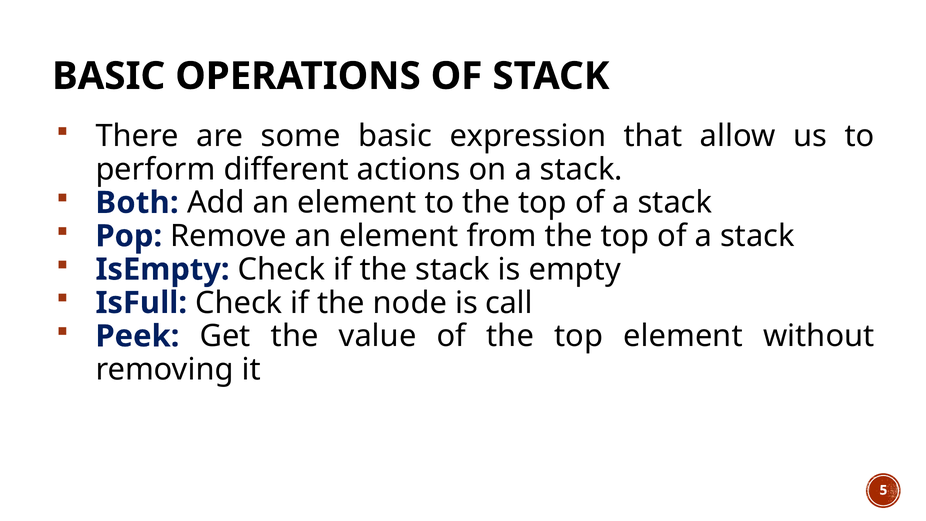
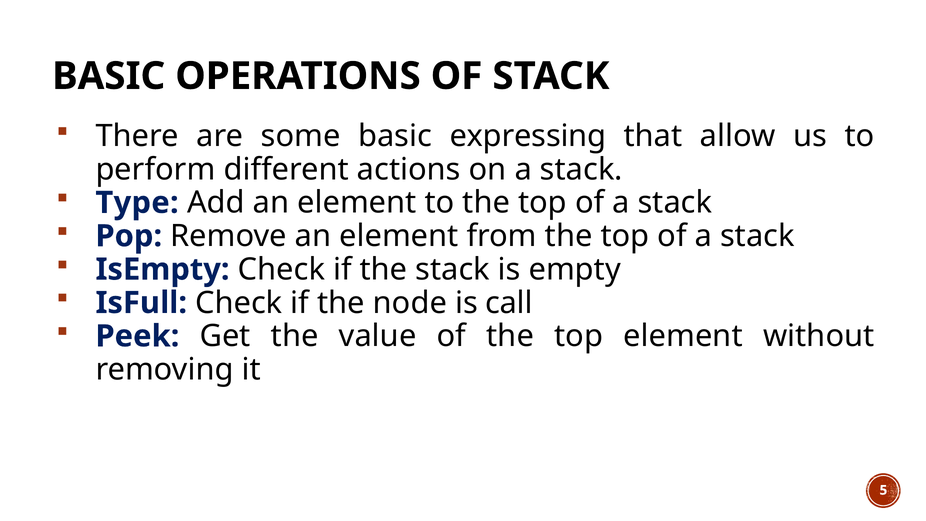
expression: expression -> expressing
Both: Both -> Type
